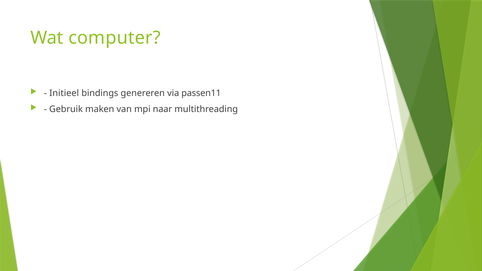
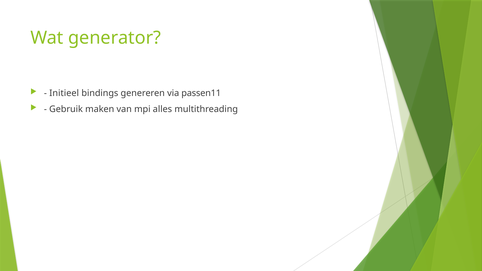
computer: computer -> generator
naar: naar -> alles
